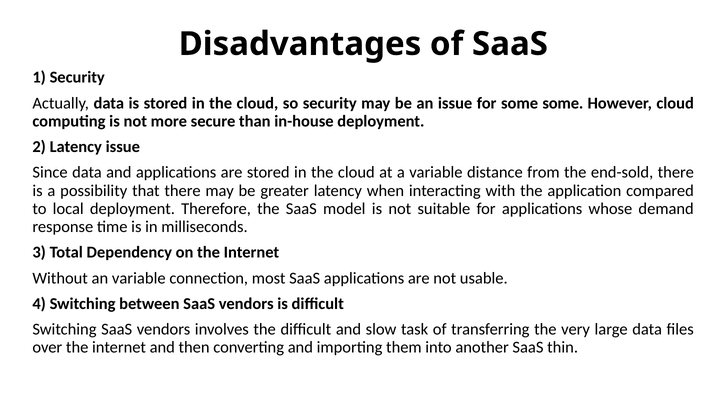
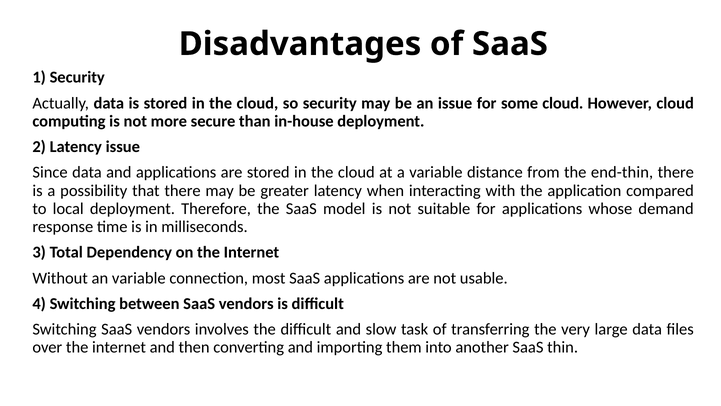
some some: some -> cloud
end-sold: end-sold -> end-thin
